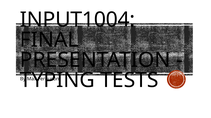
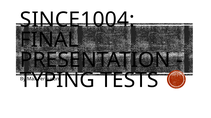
INPUT1004: INPUT1004 -> SINCE1004
